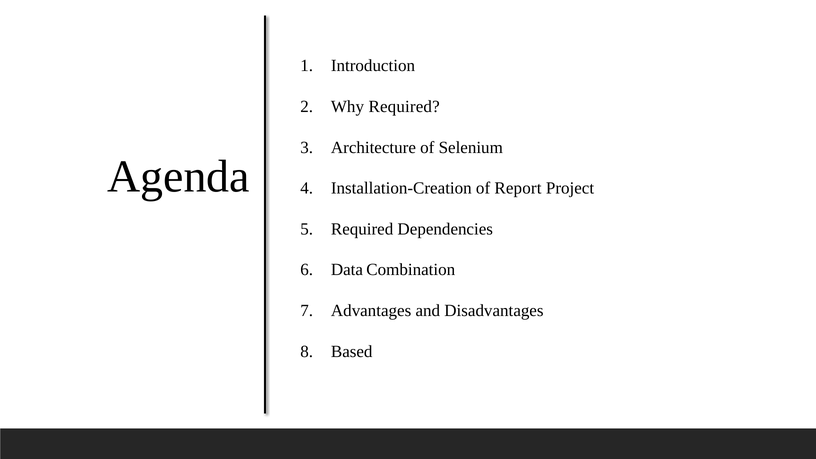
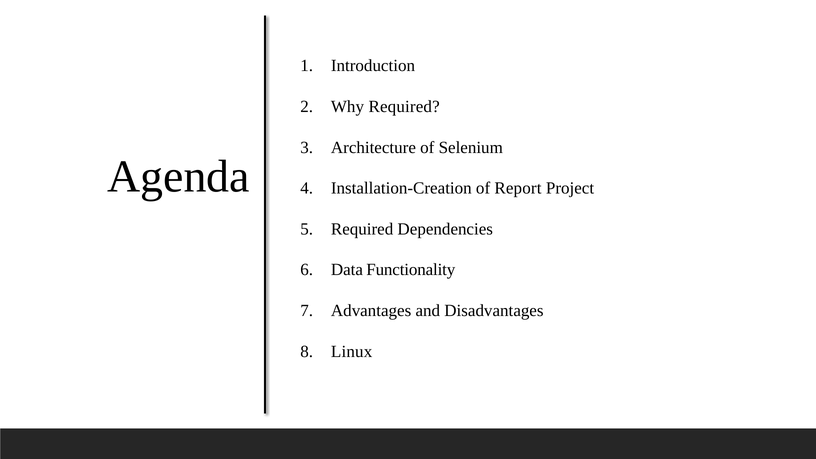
Combination: Combination -> Functionality
Based: Based -> Linux
